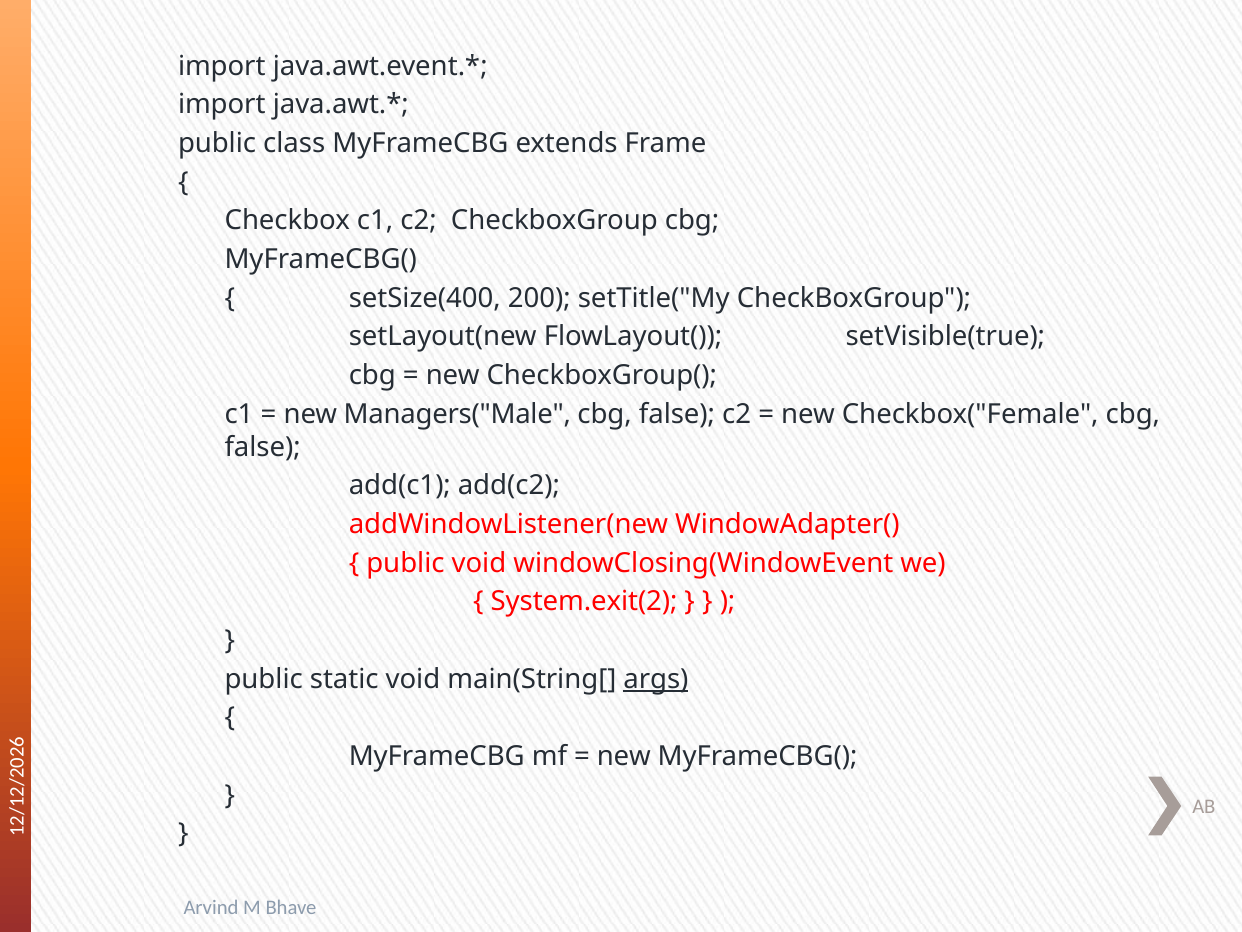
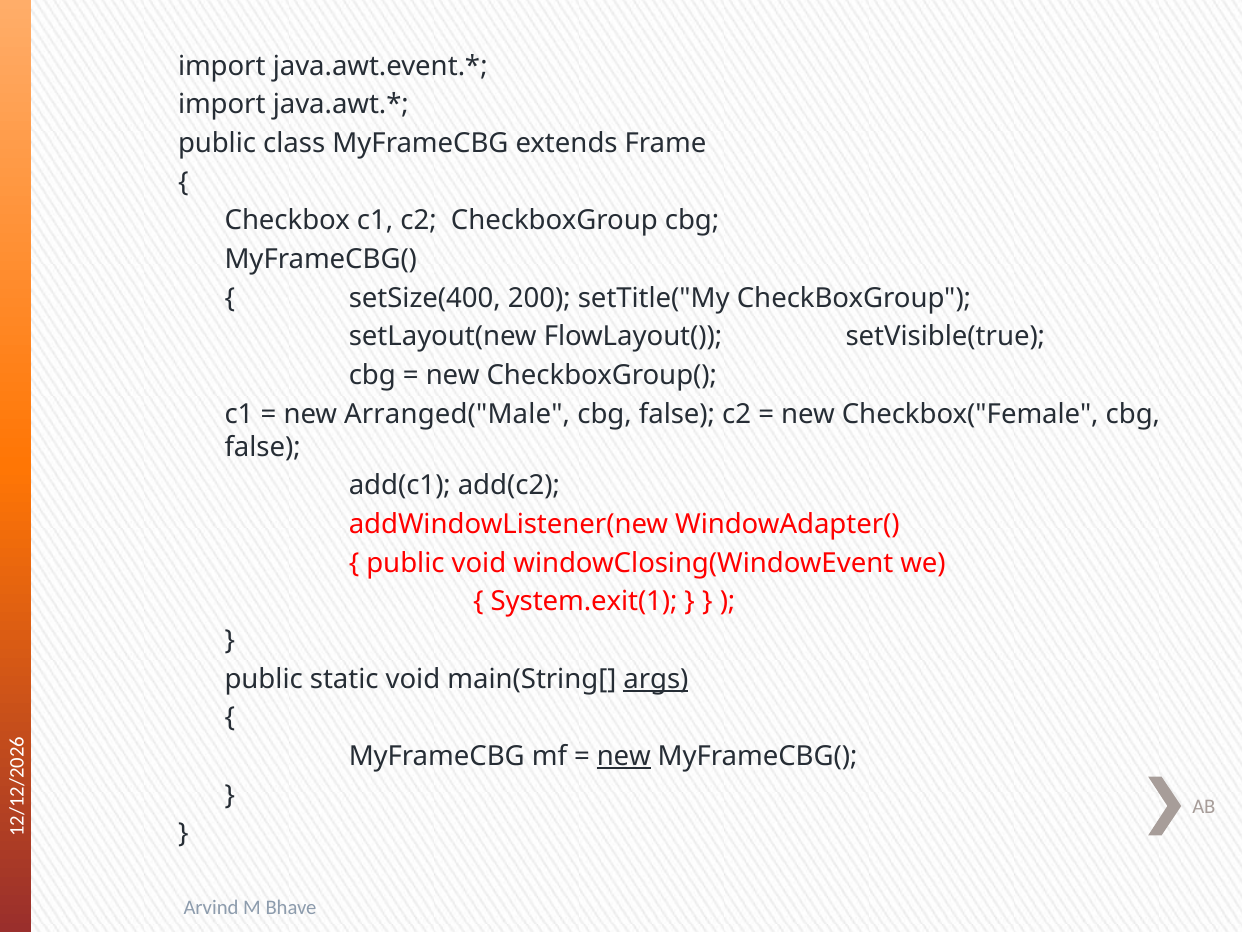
Managers("Male: Managers("Male -> Arranged("Male
System.exit(2: System.exit(2 -> System.exit(1
new at (624, 756) underline: none -> present
